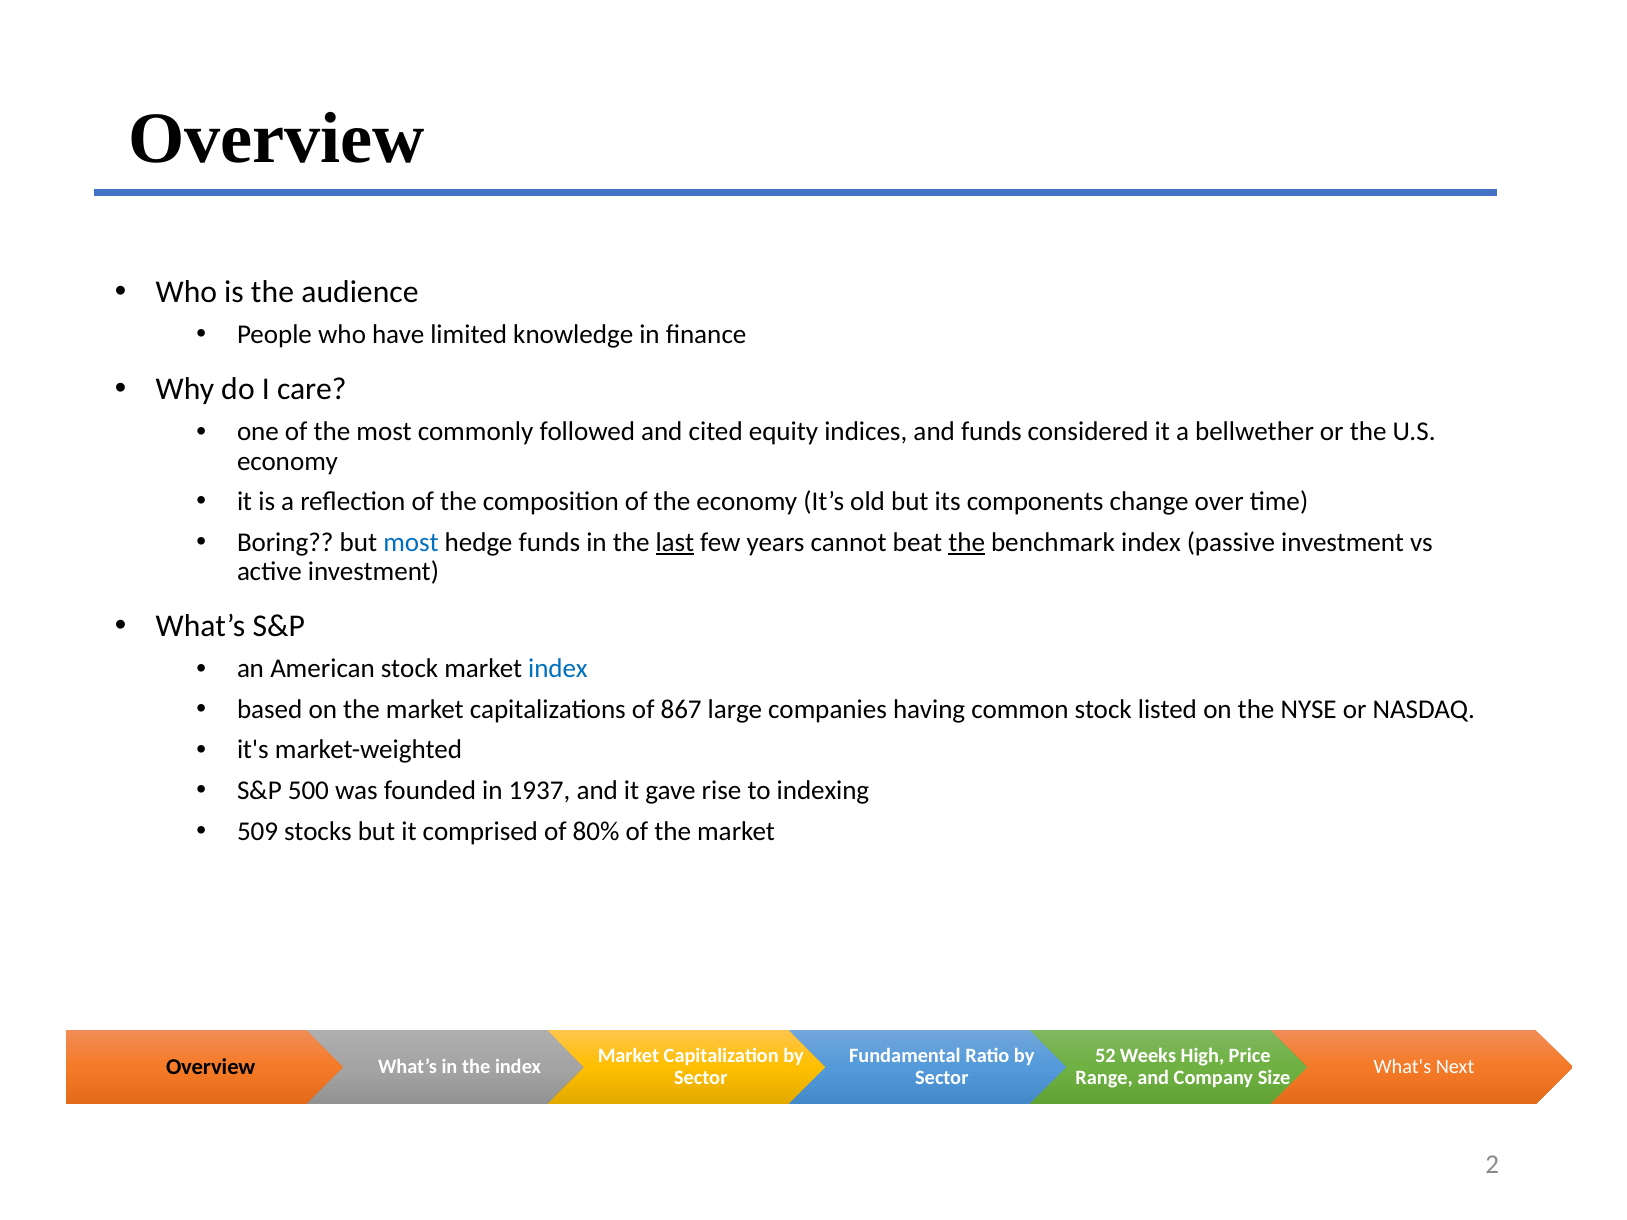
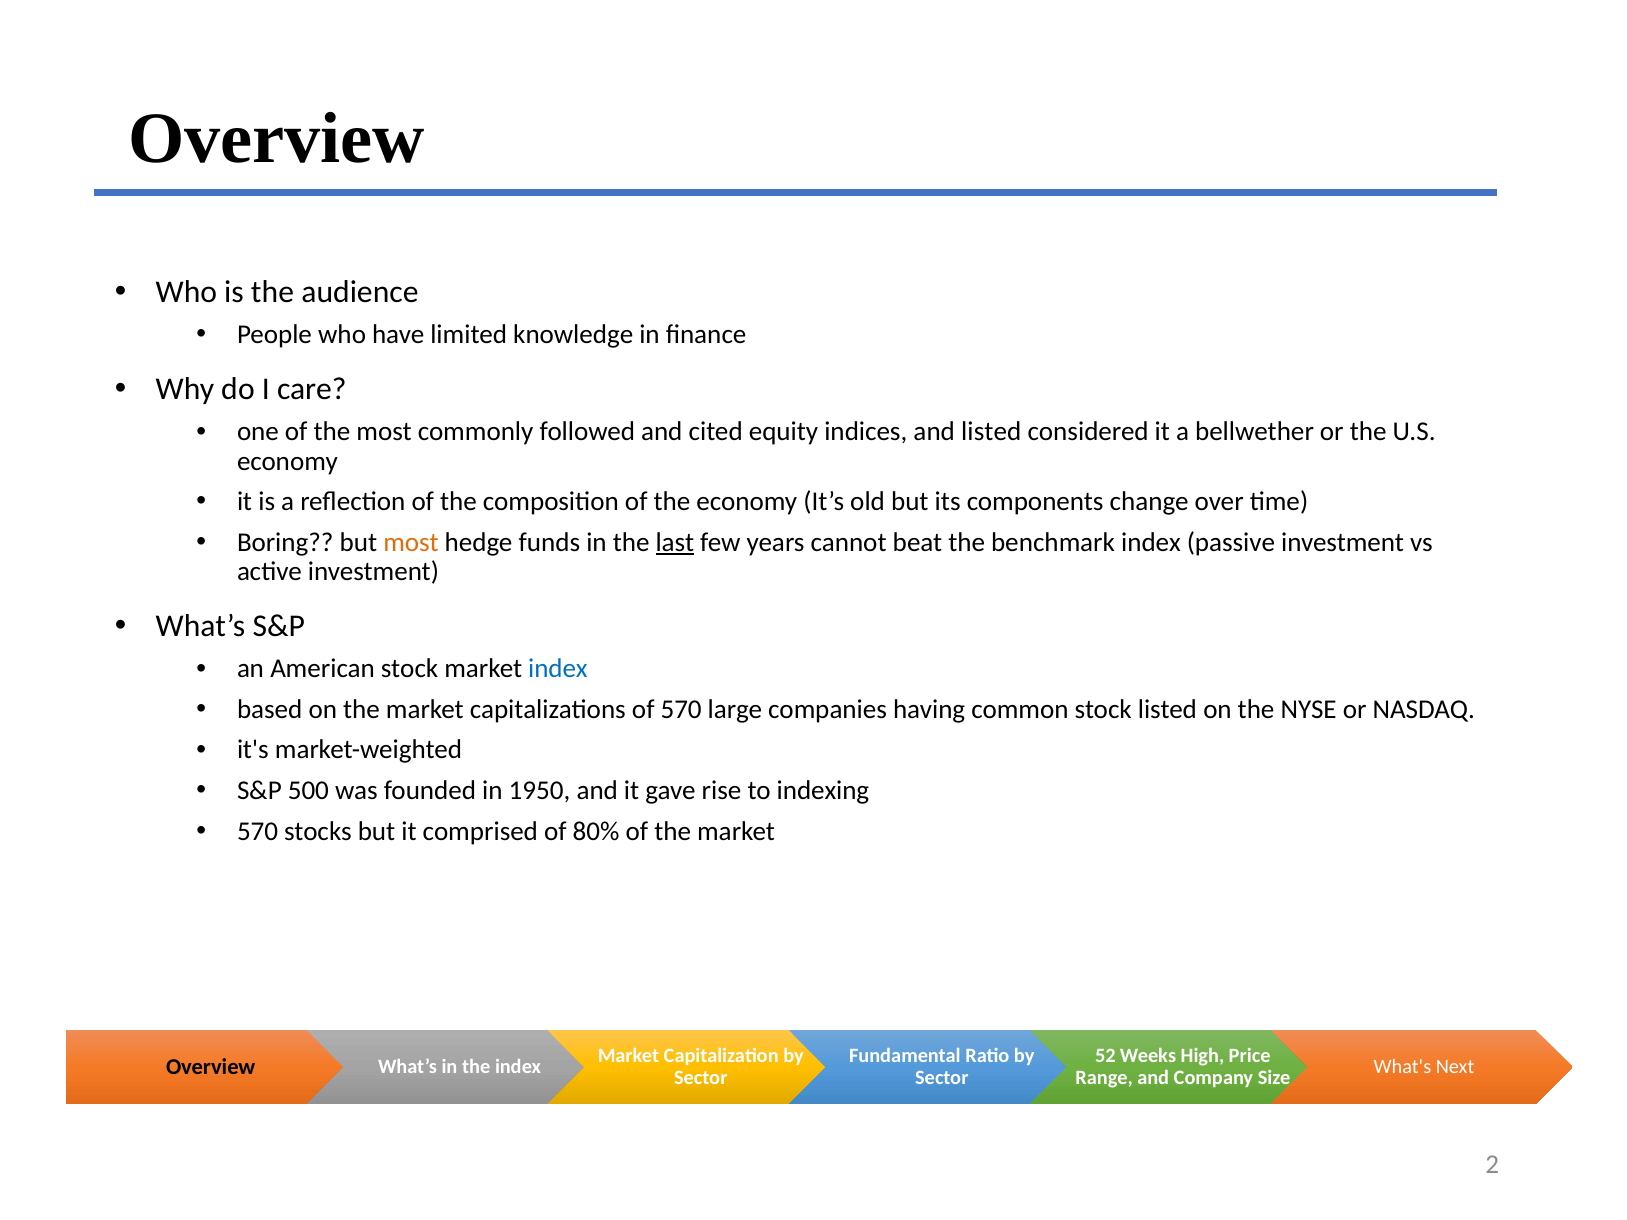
and funds: funds -> listed
most at (411, 542) colour: blue -> orange
the at (967, 542) underline: present -> none
of 867: 867 -> 570
1937: 1937 -> 1950
509 at (258, 831): 509 -> 570
